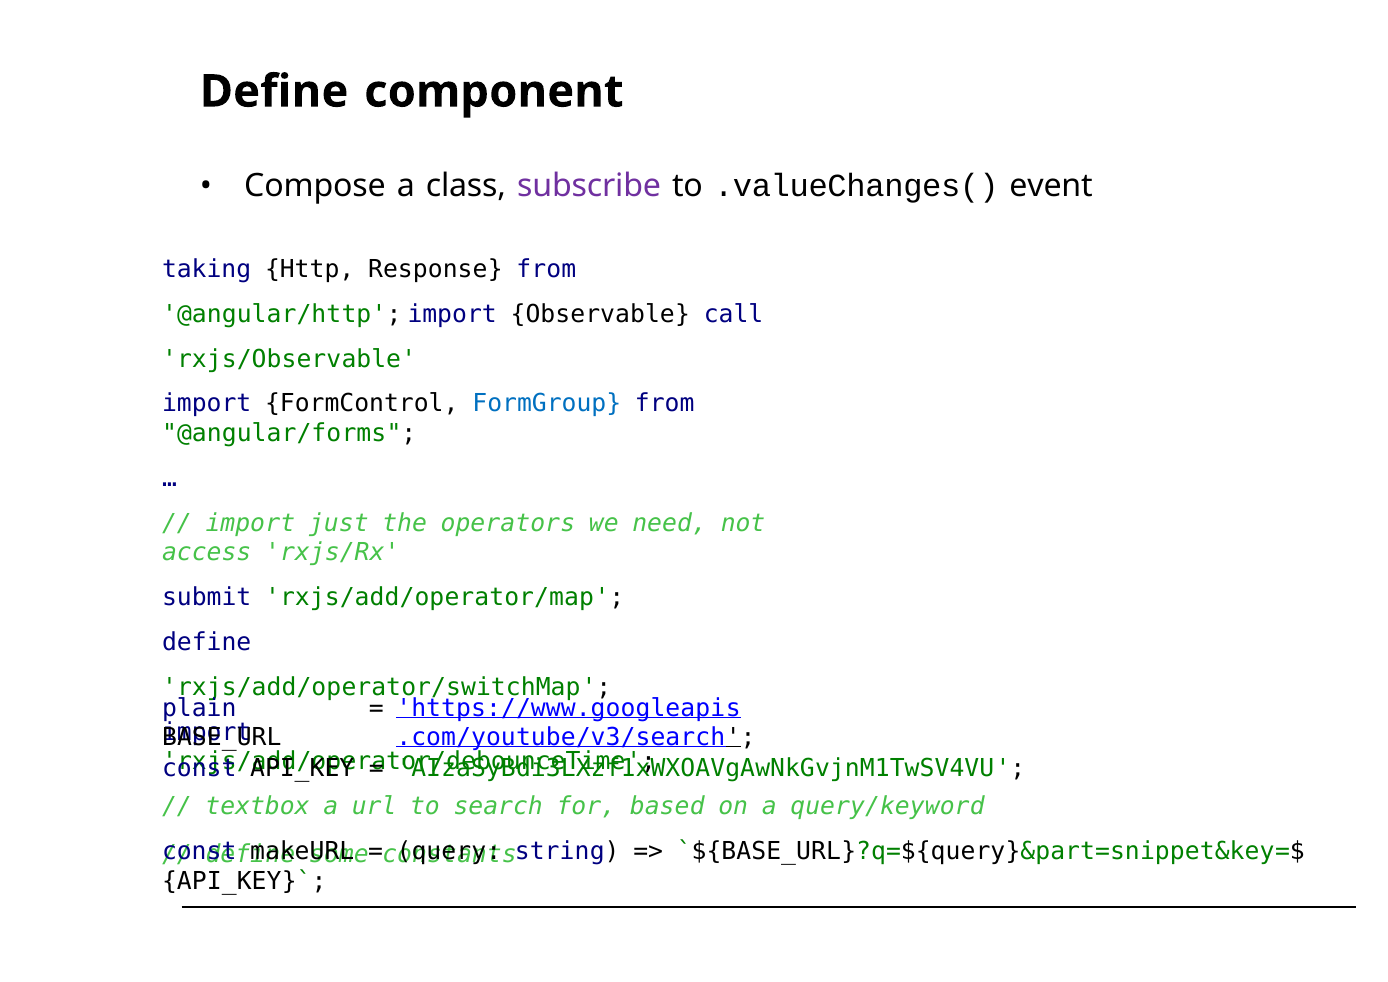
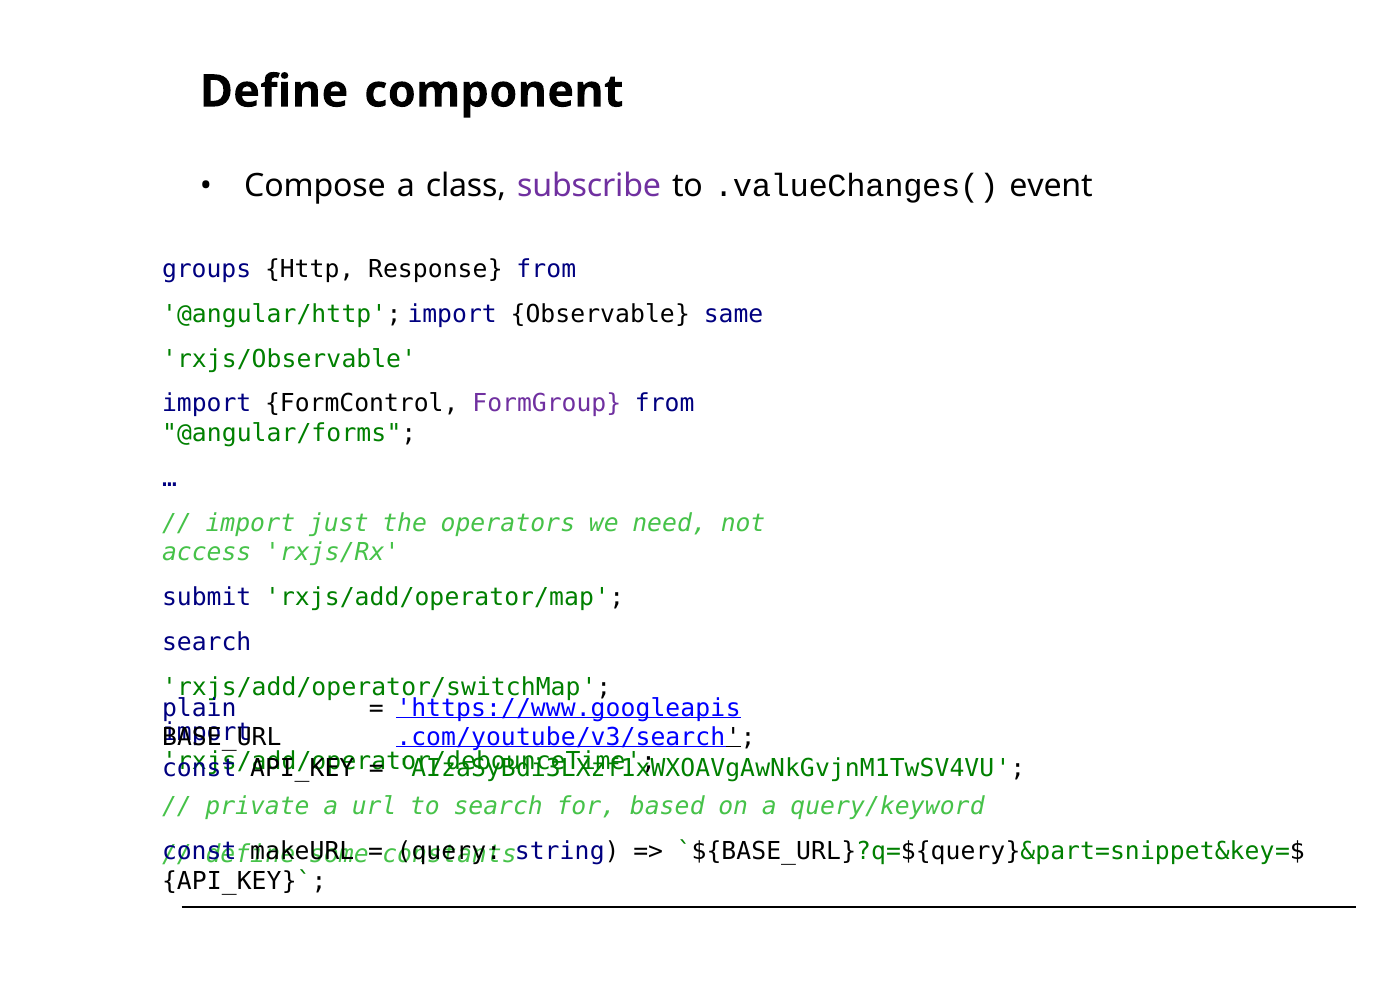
taking: taking -> groups
call: call -> same
FormGroup colour: blue -> purple
define at (207, 642): define -> search
textbox: textbox -> private
